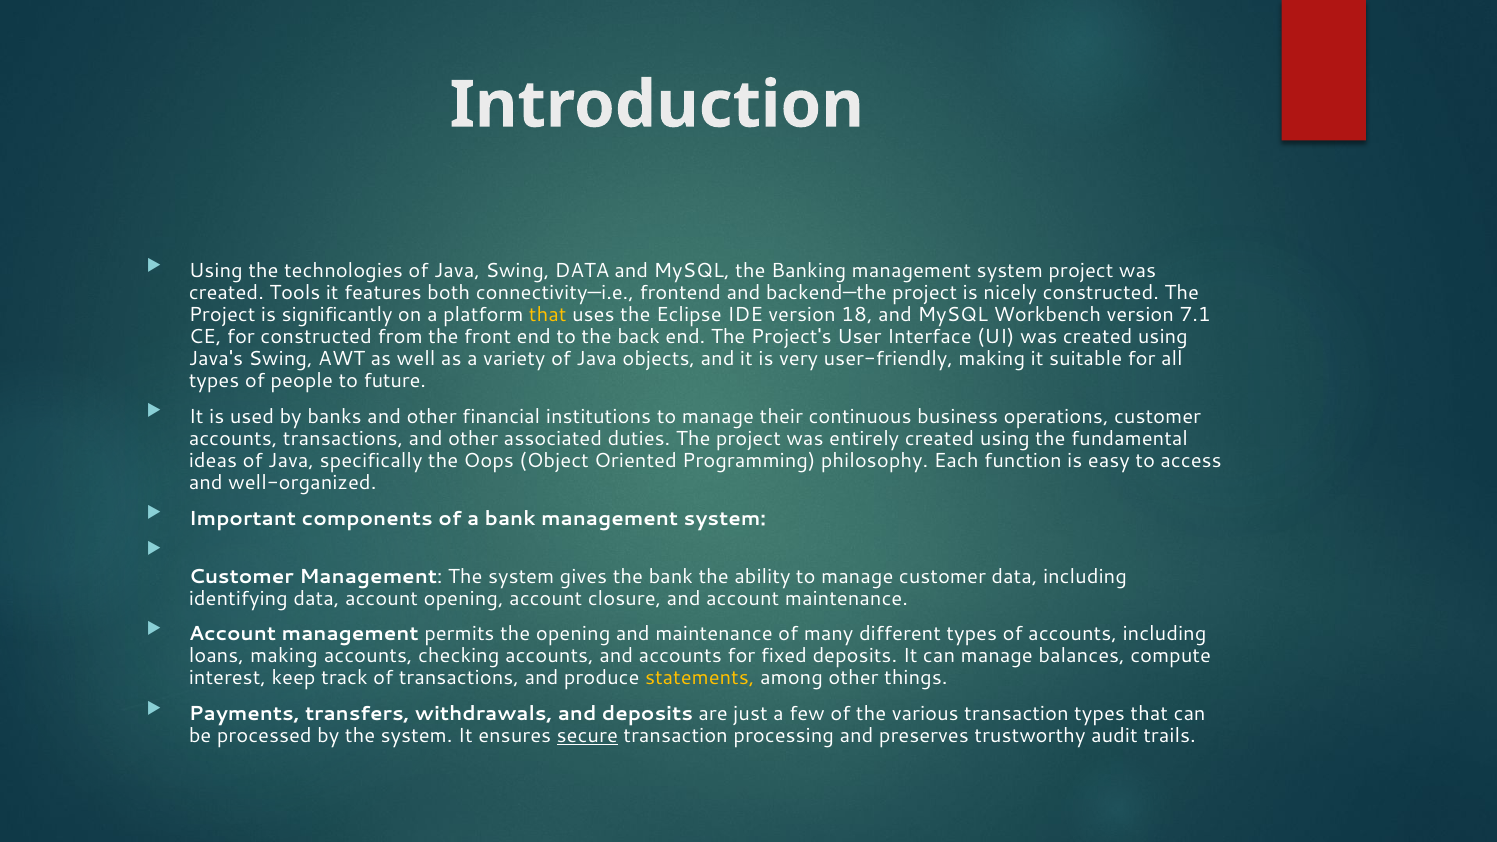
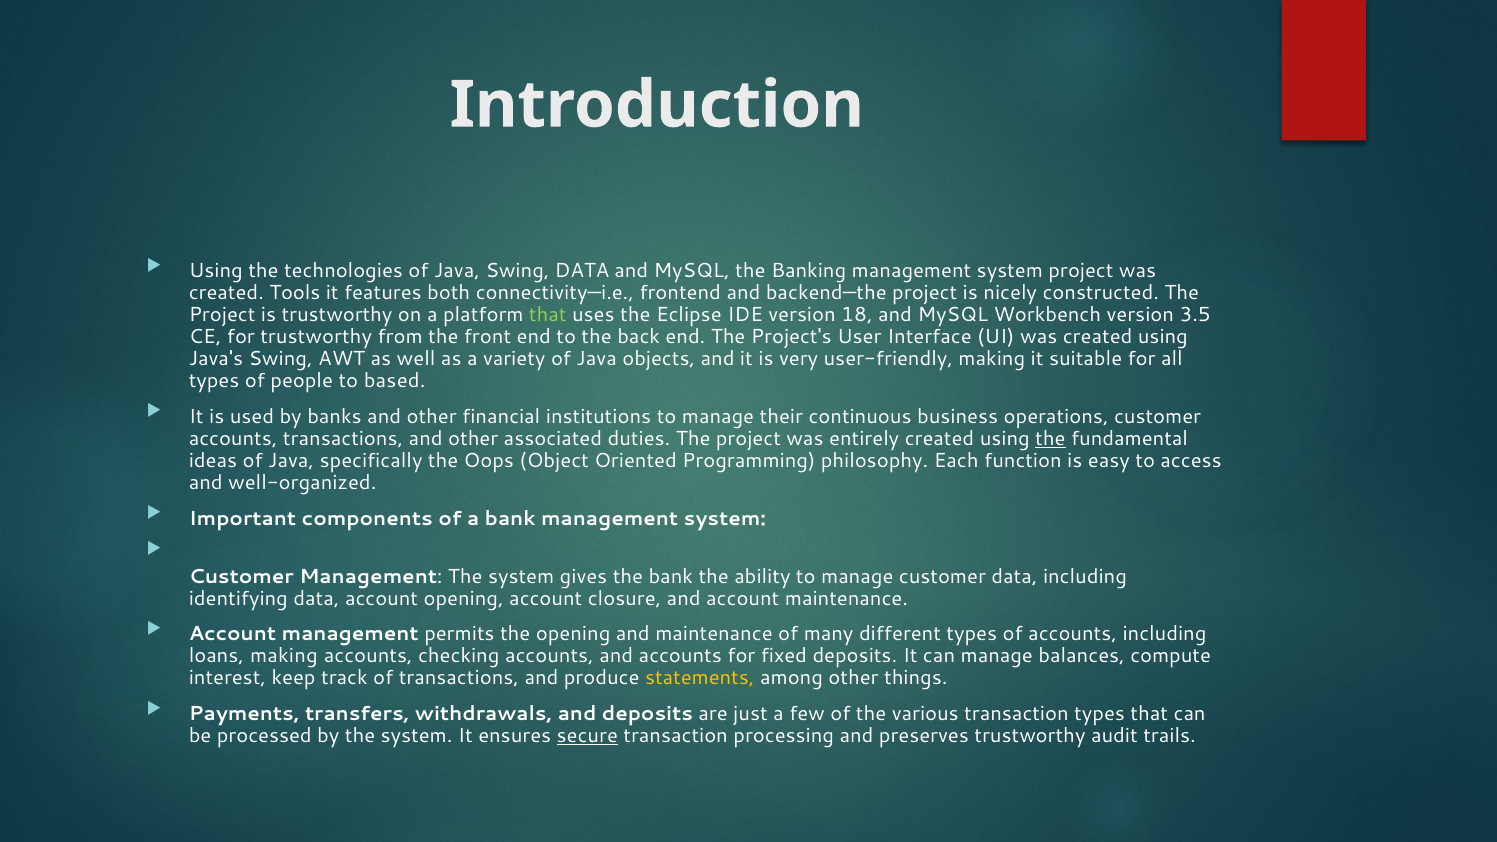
is significantly: significantly -> trustworthy
that at (548, 315) colour: yellow -> light green
7.1: 7.1 -> 3.5
for constructed: constructed -> trustworthy
future: future -> based
the at (1050, 439) underline: none -> present
